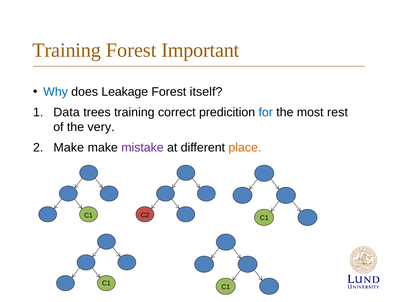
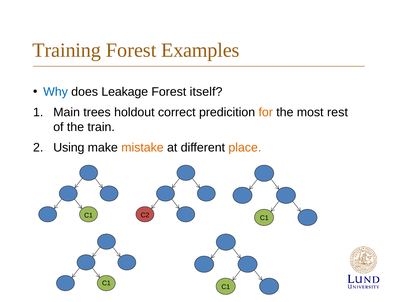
Important: Important -> Examples
Data: Data -> Main
trees training: training -> holdout
for colour: blue -> orange
very: very -> train
Make at (69, 148): Make -> Using
mistake colour: purple -> orange
